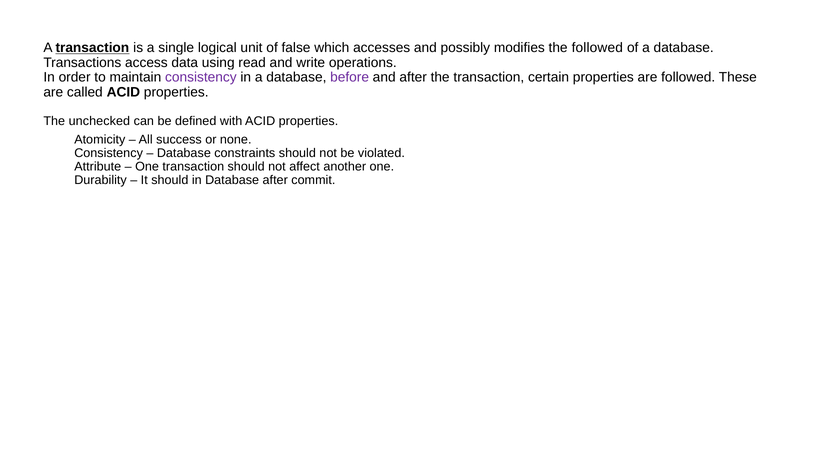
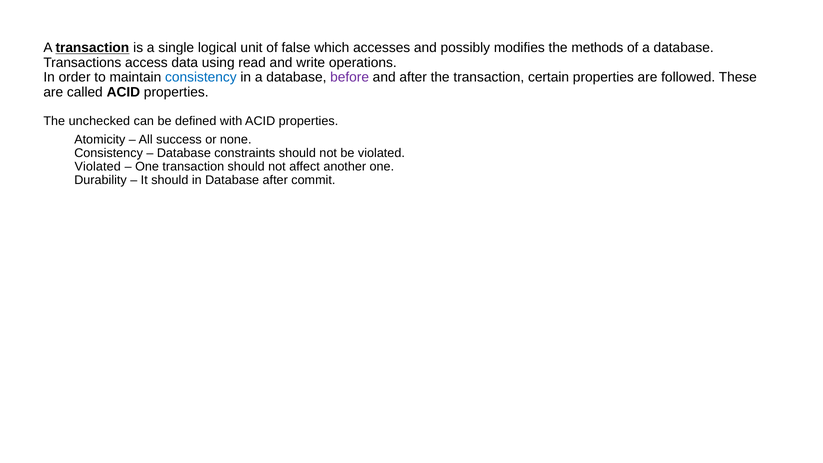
the followed: followed -> methods
consistency at (201, 77) colour: purple -> blue
Attribute at (98, 167): Attribute -> Violated
